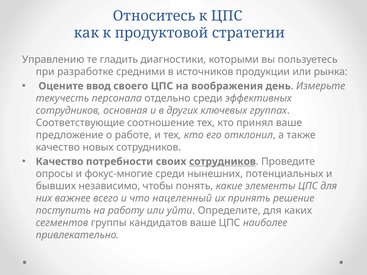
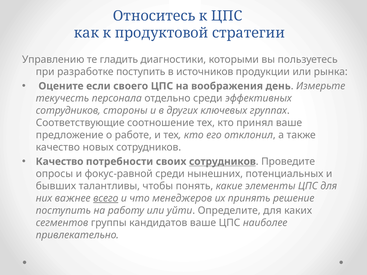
разработке средними: средними -> поступить
ввод: ввод -> если
основная: основная -> стороны
фокус-многие: фокус-многие -> фокус-равной
независимо: независимо -> талантливы
всего underline: none -> present
нацеленный: нацеленный -> менеджеров
